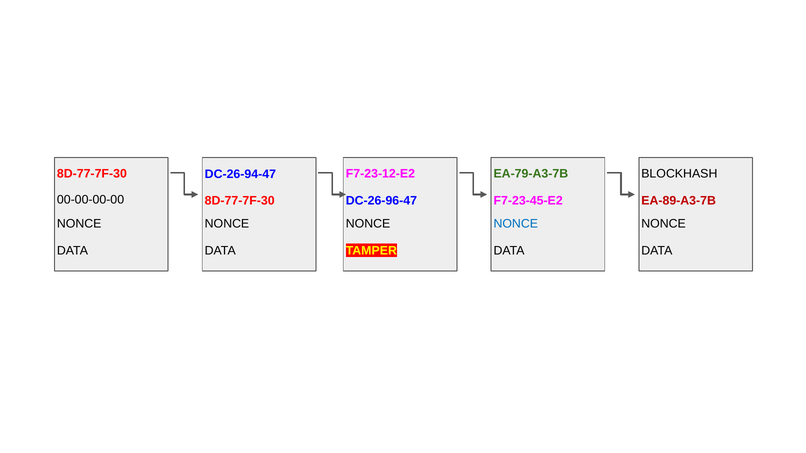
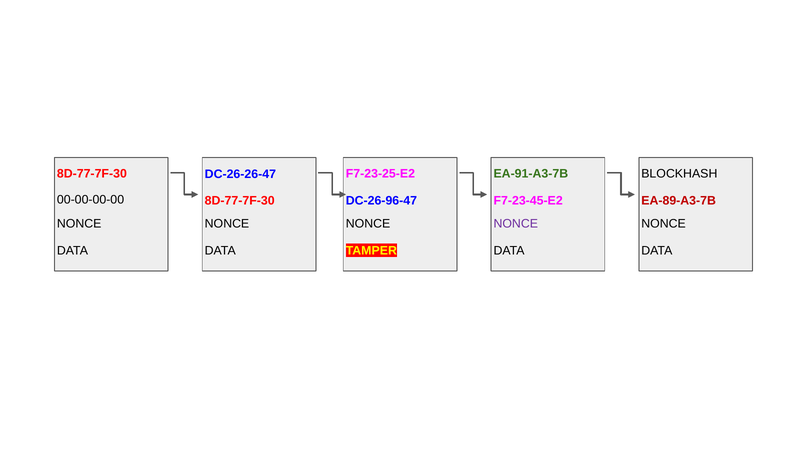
F7-23-12-E2: F7-23-12-E2 -> F7-23-25-E2
EA-79-A3-7B: EA-79-A3-7B -> EA-91-A3-7B
DC-26-94-47: DC-26-94-47 -> DC-26-26-47
NONCE at (516, 224) colour: blue -> purple
